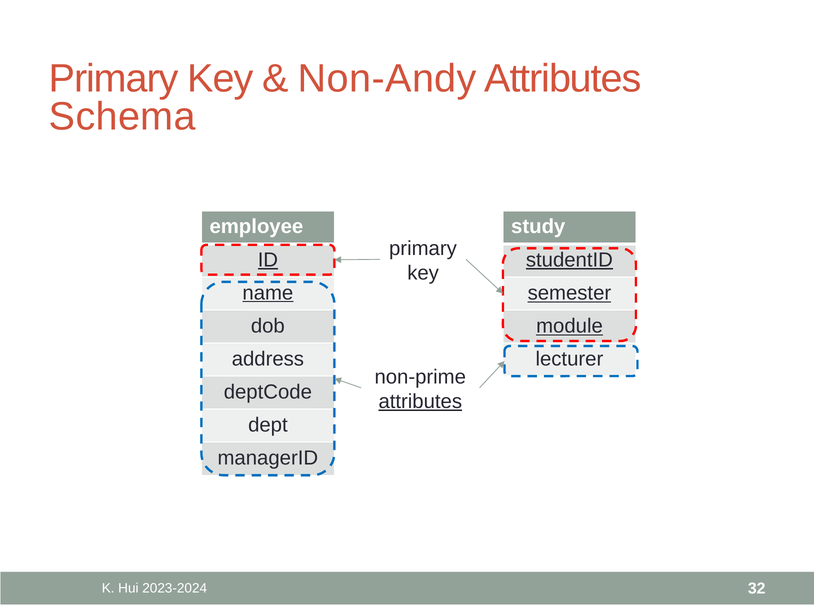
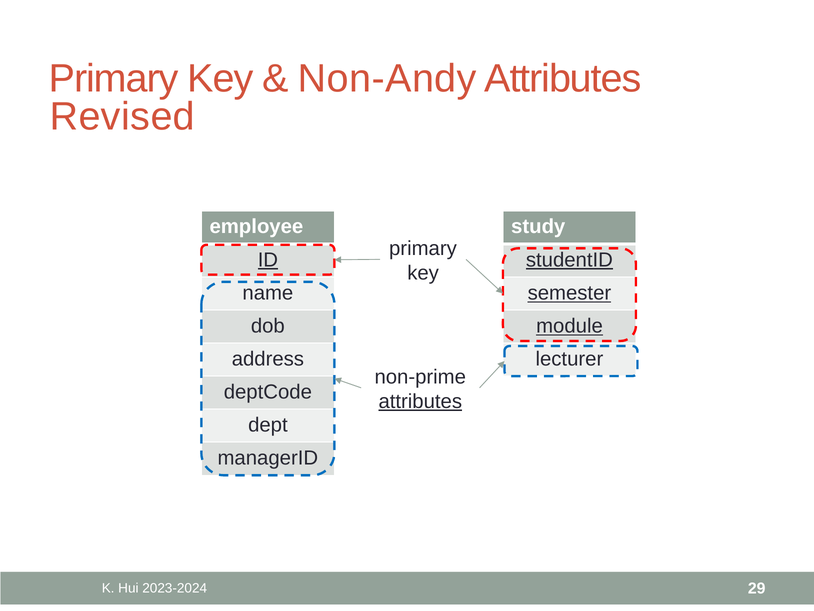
Schema: Schema -> Revised
name underline: present -> none
32: 32 -> 29
